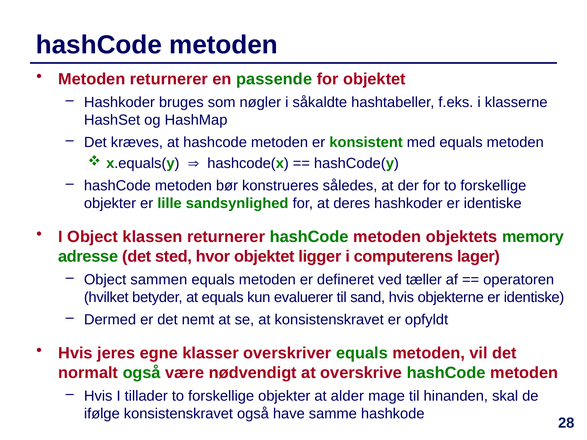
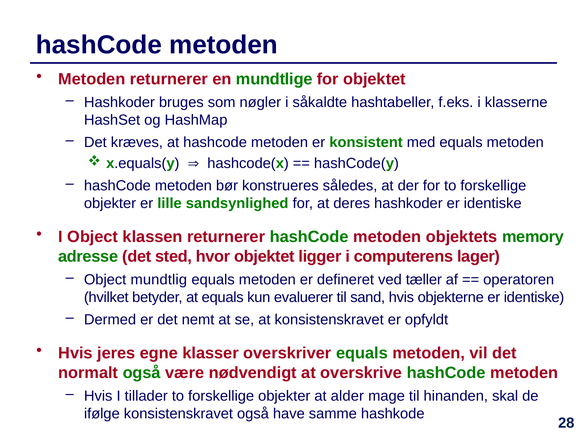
passende: passende -> mundtlige
sammen: sammen -> mundtlig
